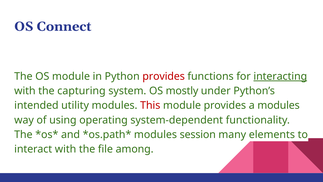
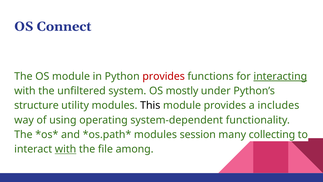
capturing: capturing -> unfiltered
intended: intended -> structure
This colour: red -> black
a modules: modules -> includes
elements: elements -> collecting
with at (66, 149) underline: none -> present
